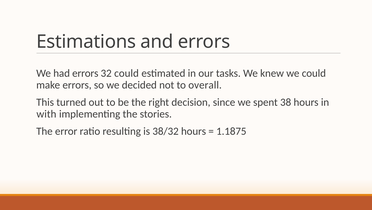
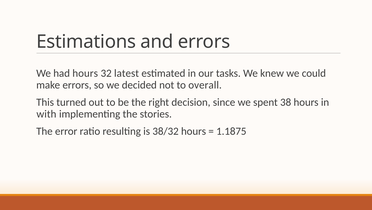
had errors: errors -> hours
32 could: could -> latest
